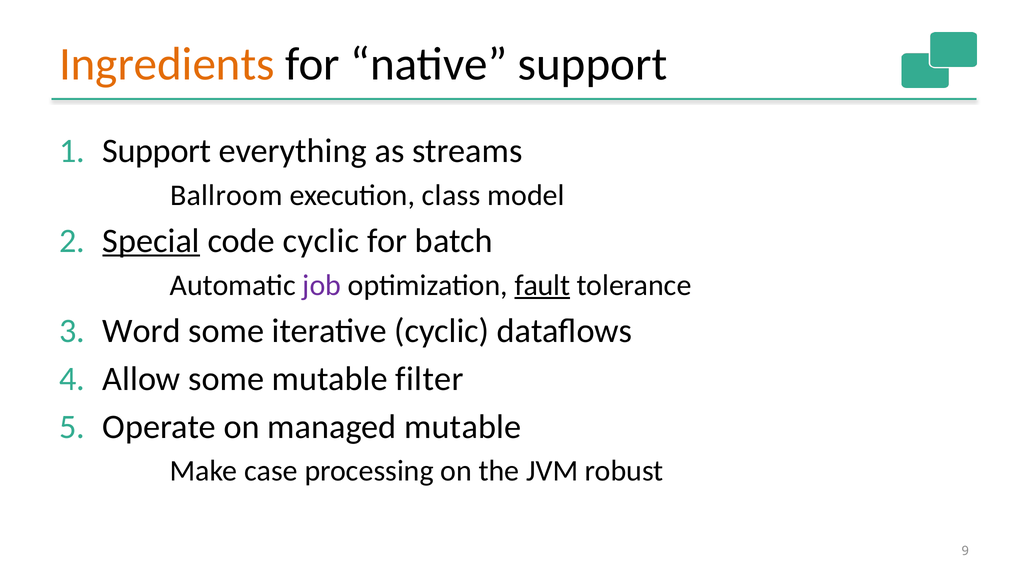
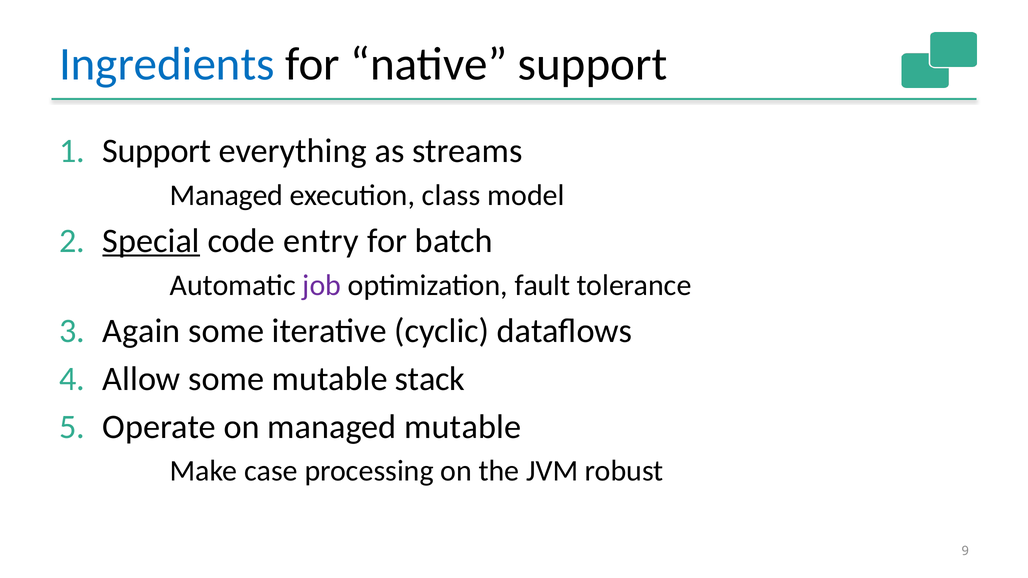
Ingredients colour: orange -> blue
Ballroom at (226, 195): Ballroom -> Managed
code cyclic: cyclic -> entry
fault underline: present -> none
Word: Word -> Again
filter: filter -> stack
